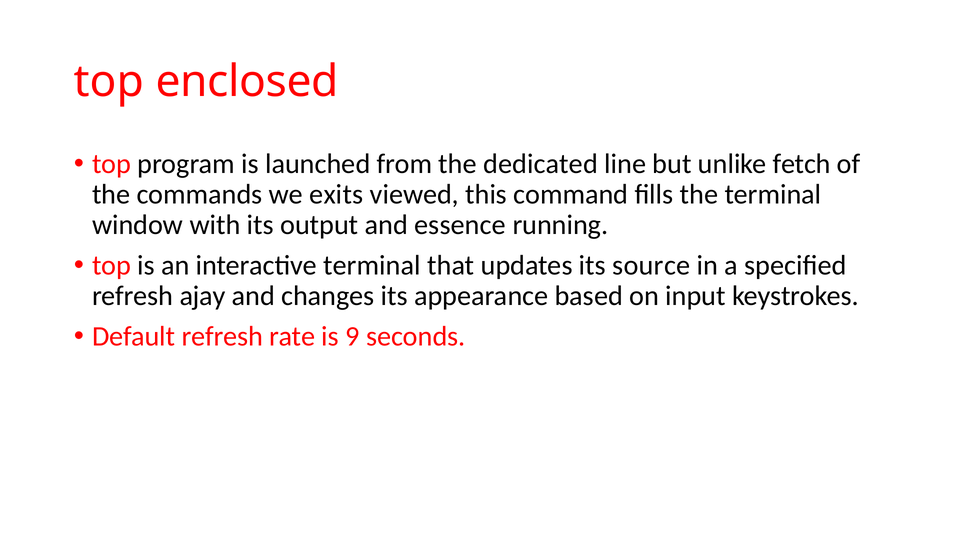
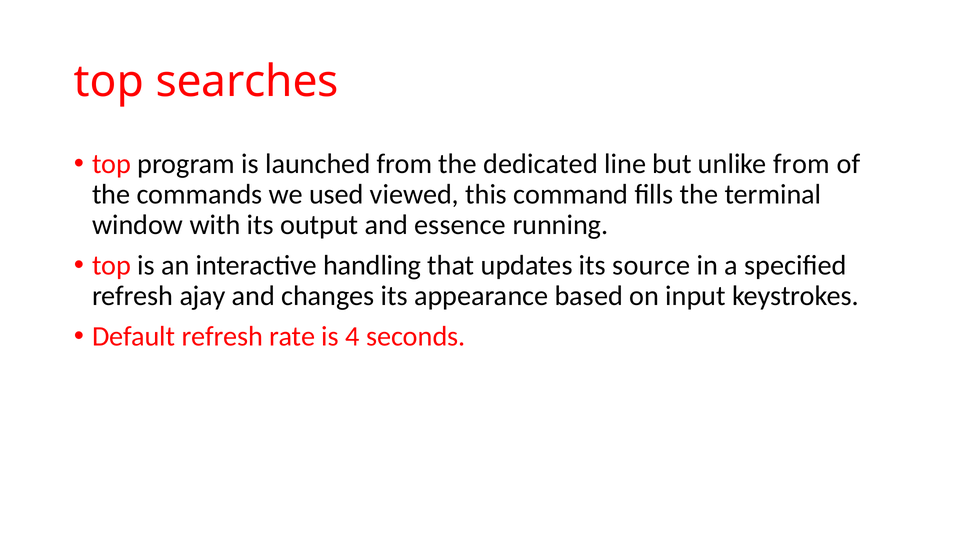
enclosed: enclosed -> searches
unlike fetch: fetch -> from
exits: exits -> used
interactive terminal: terminal -> handling
9: 9 -> 4
